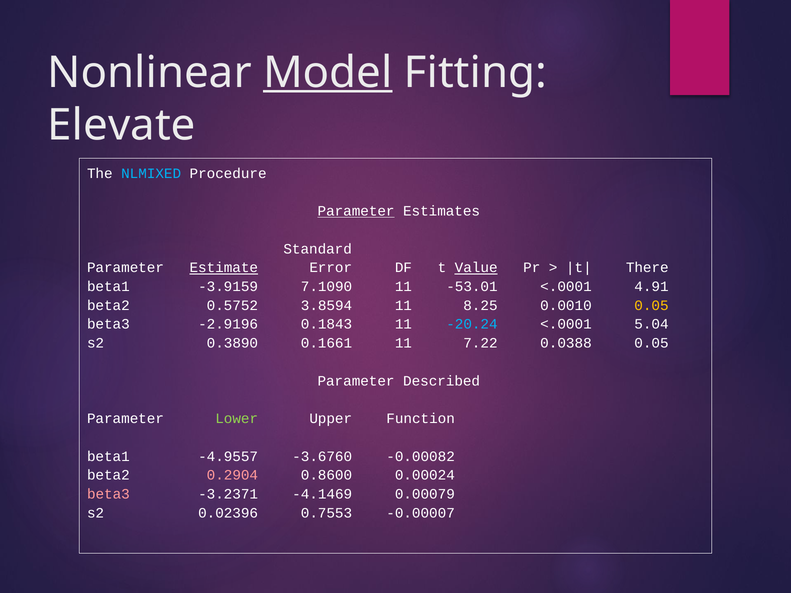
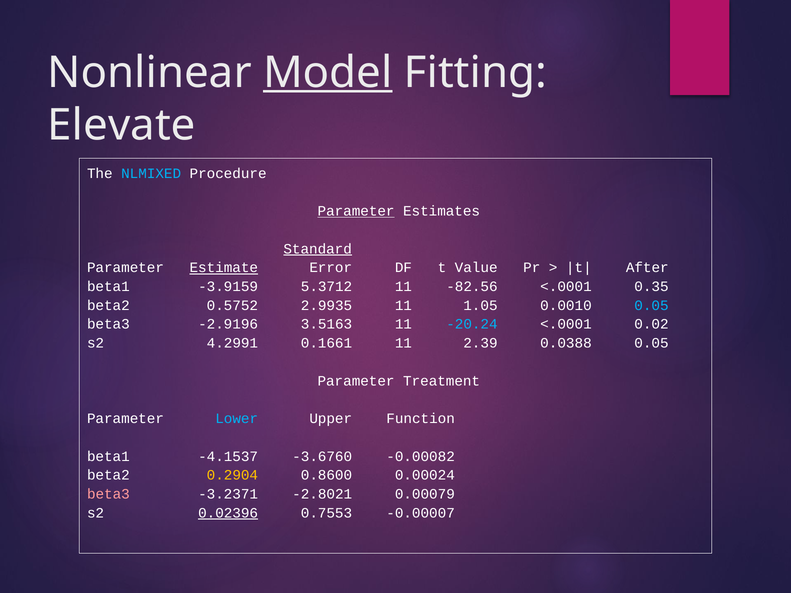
Standard underline: none -> present
Value underline: present -> none
There: There -> After
7.1090: 7.1090 -> 5.3712
-53.01: -53.01 -> -82.56
4.91: 4.91 -> 0.35
3.8594: 3.8594 -> 2.9935
8.25: 8.25 -> 1.05
0.05 at (651, 306) colour: yellow -> light blue
0.1843: 0.1843 -> 3.5163
5.04: 5.04 -> 0.02
0.3890: 0.3890 -> 4.2991
7.22: 7.22 -> 2.39
Described: Described -> Treatment
Lower colour: light green -> light blue
-4.9557: -4.9557 -> -4.1537
0.2904 colour: pink -> yellow
-4.1469: -4.1469 -> -2.8021
0.02396 underline: none -> present
